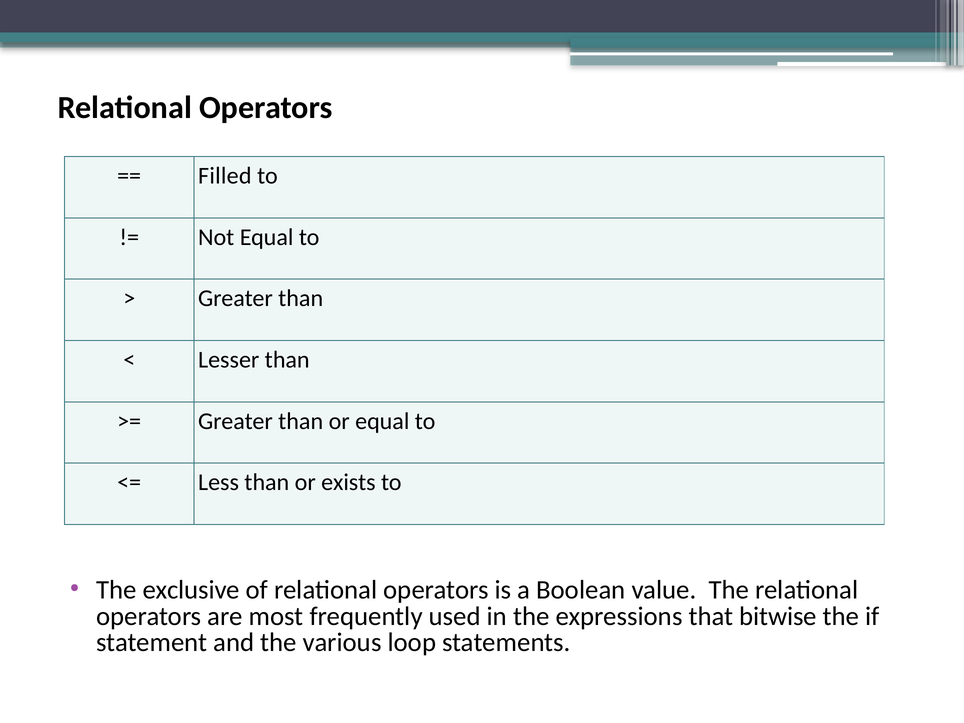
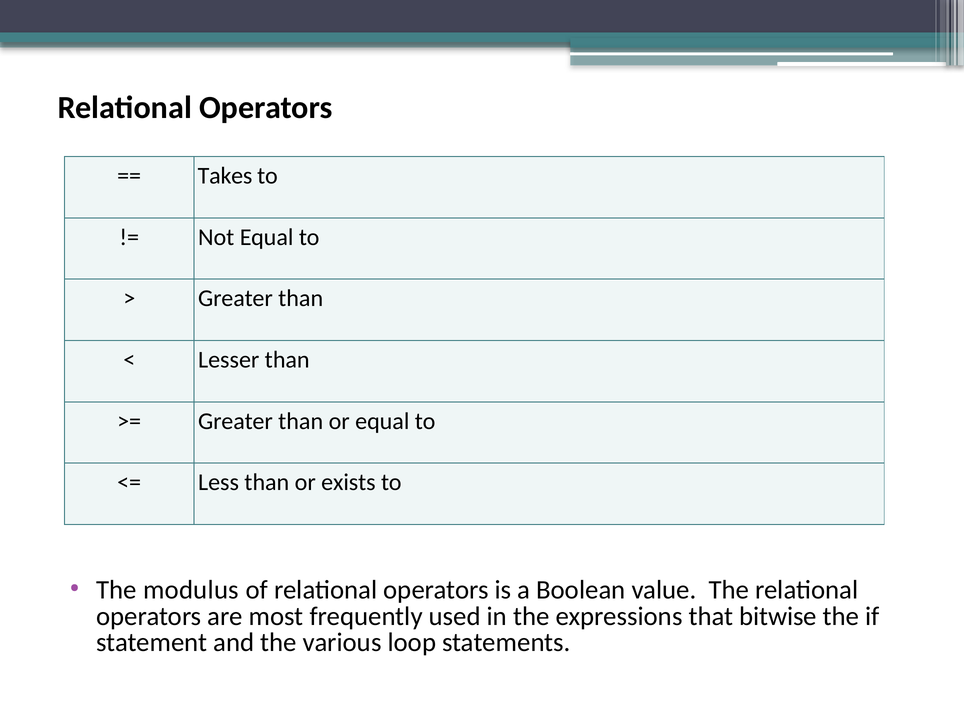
Filled: Filled -> Takes
exclusive: exclusive -> modulus
